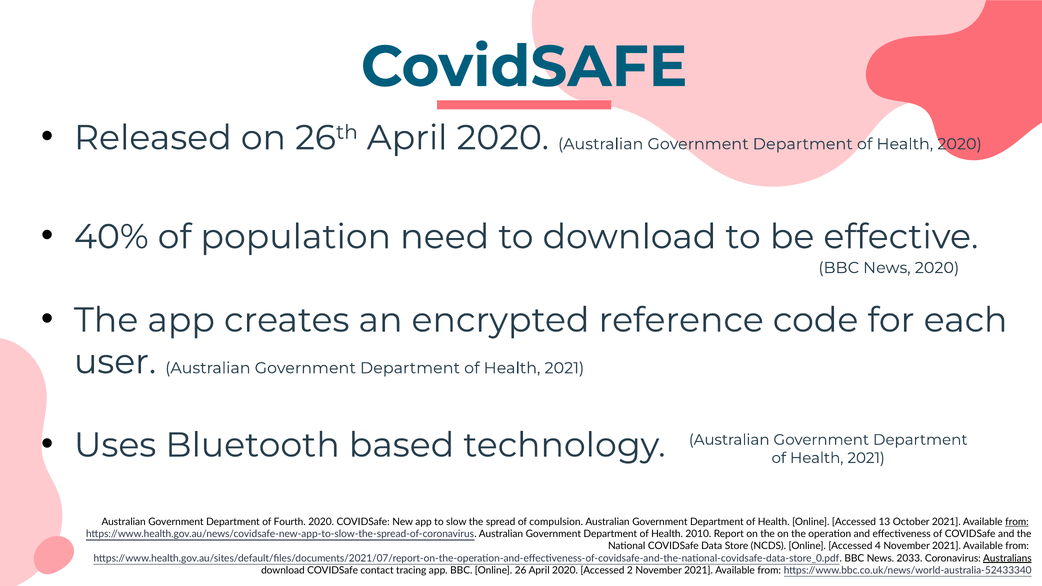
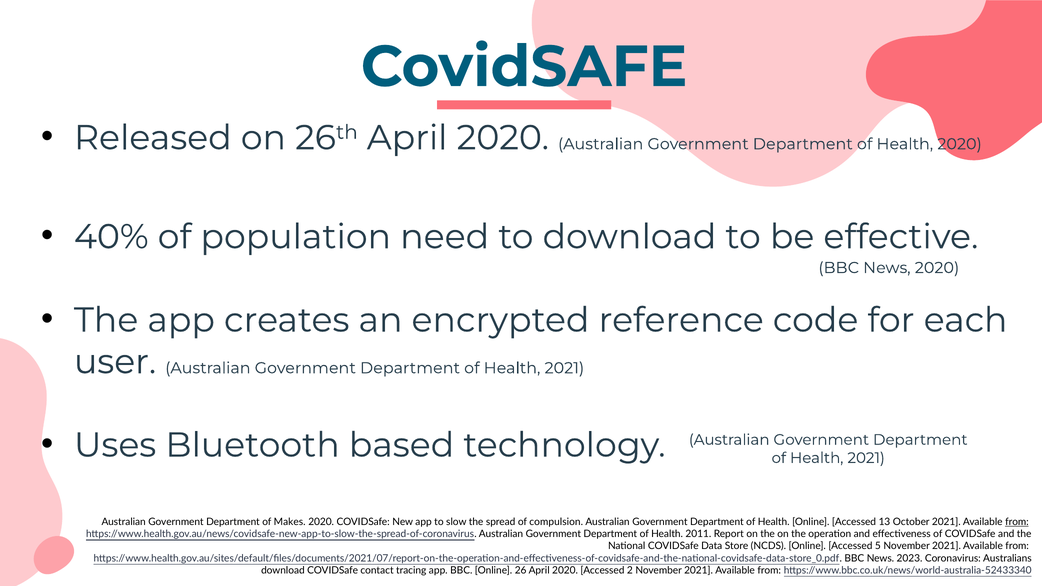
Fourth: Fourth -> Makes
2010: 2010 -> 2011
4: 4 -> 5
2033: 2033 -> 2023
Australians underline: present -> none
